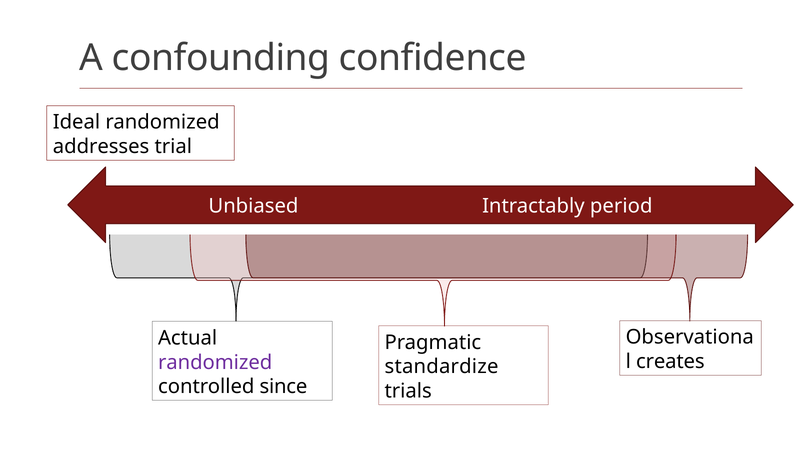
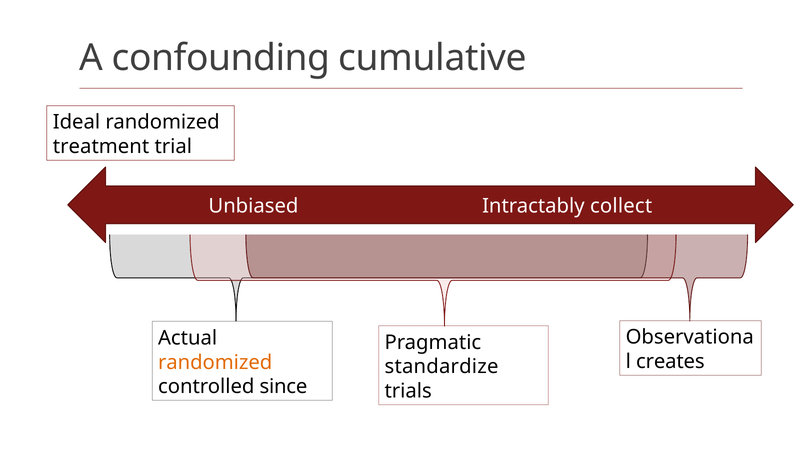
confidence: confidence -> cumulative
addresses: addresses -> treatment
period: period -> collect
randomized at (215, 363) colour: purple -> orange
